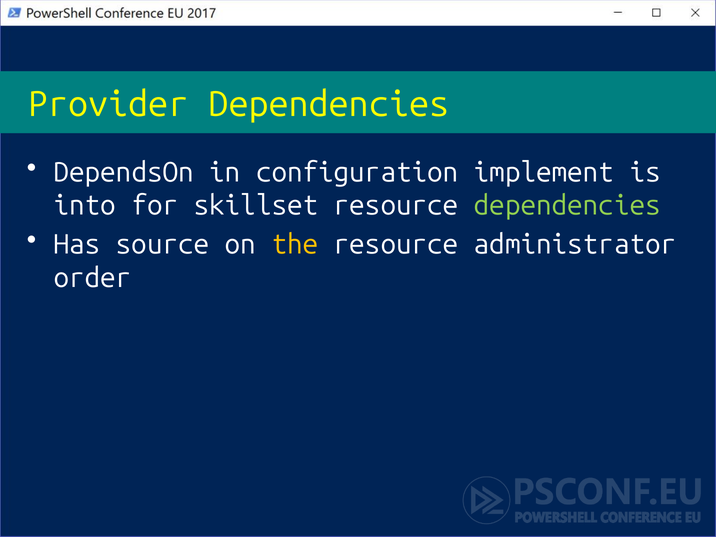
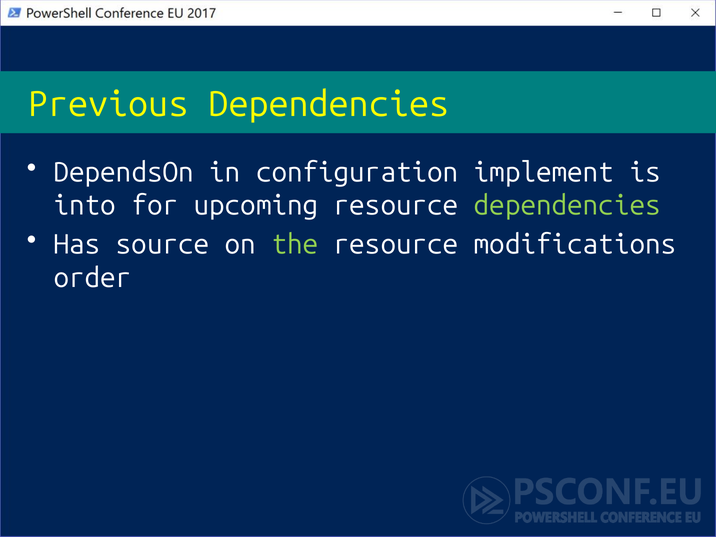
Provider: Provider -> Previous
skillset: skillset -> upcoming
the colour: yellow -> light green
administrator: administrator -> modifications
